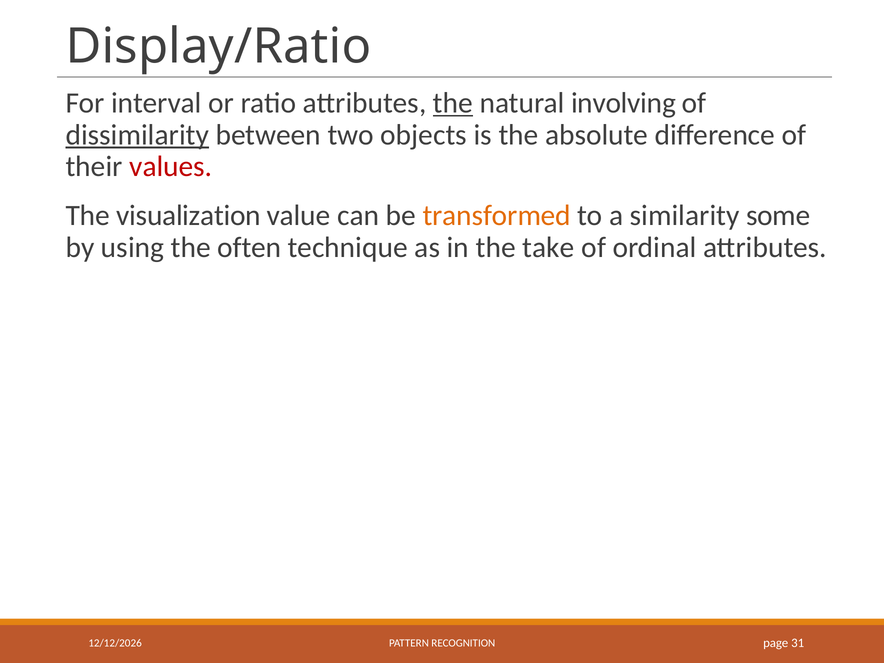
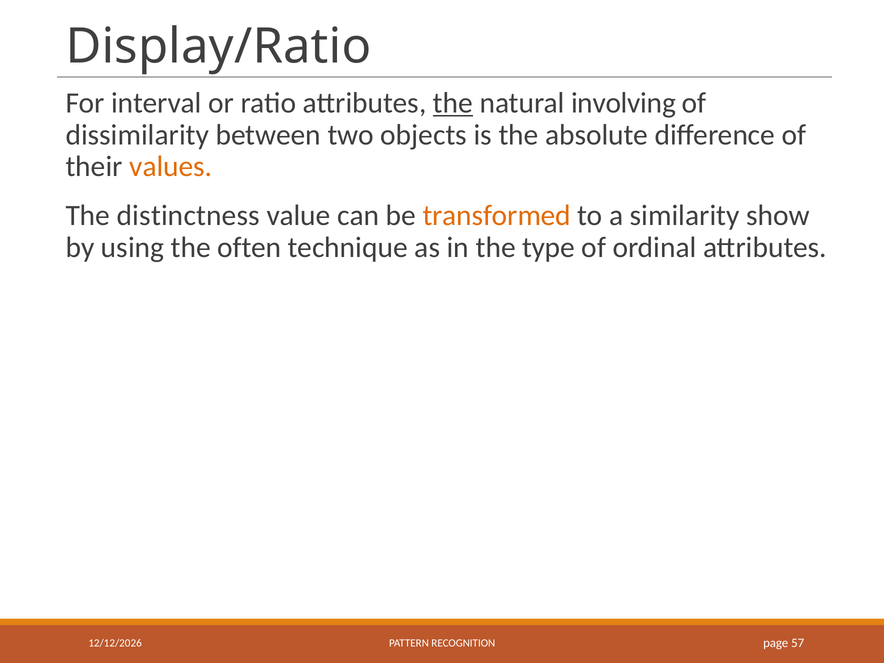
dissimilarity underline: present -> none
values colour: red -> orange
visualization: visualization -> distinctness
some: some -> show
take: take -> type
31: 31 -> 57
